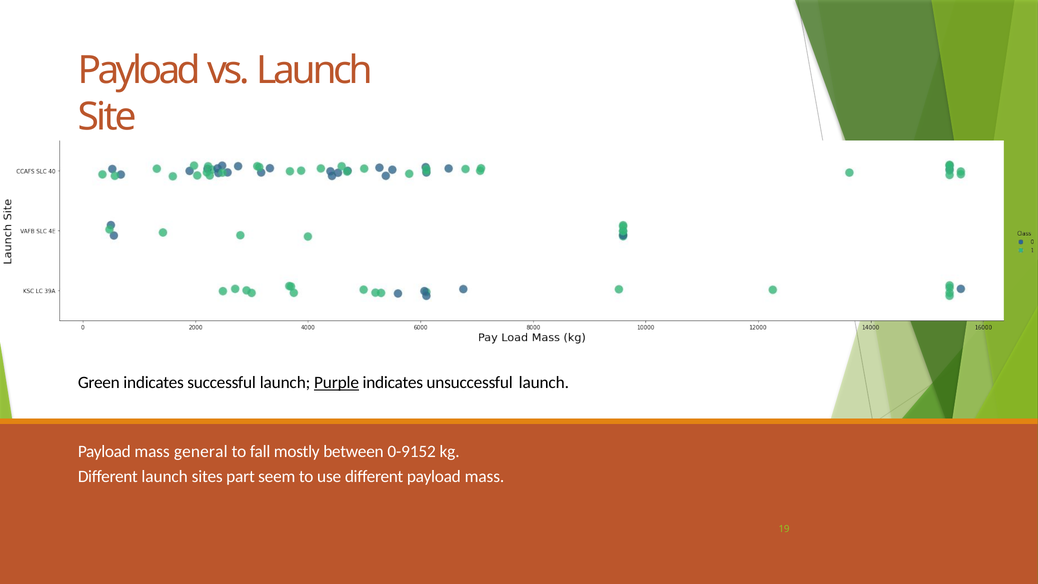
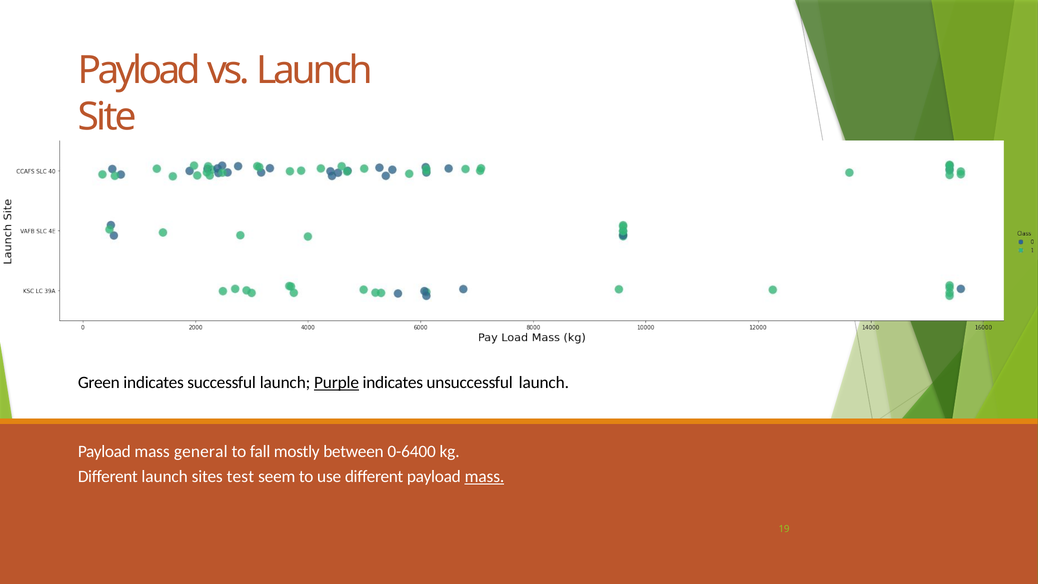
0-9152: 0-9152 -> 0-6400
part: part -> test
mass at (485, 477) underline: none -> present
